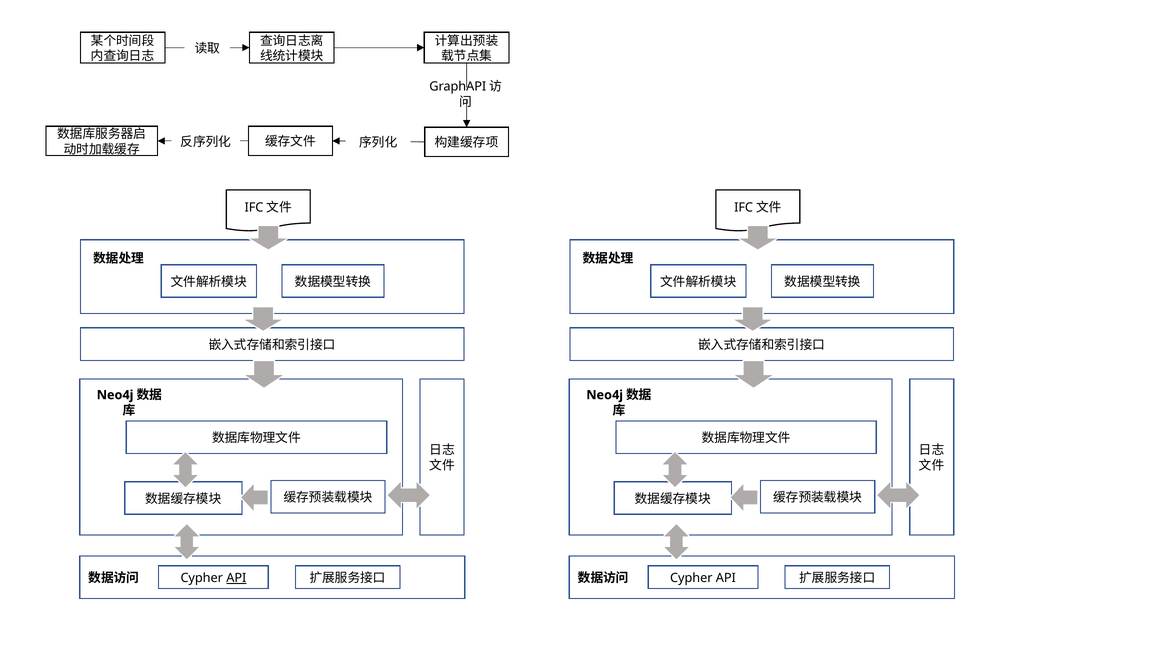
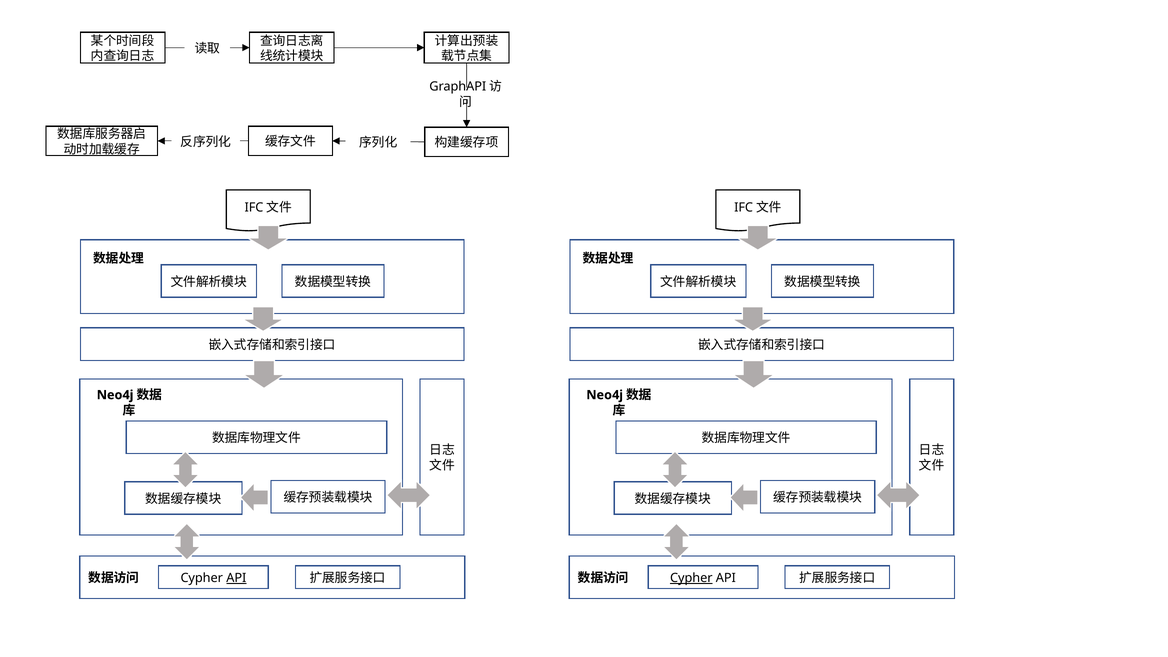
Cypher at (691, 578) underline: none -> present
